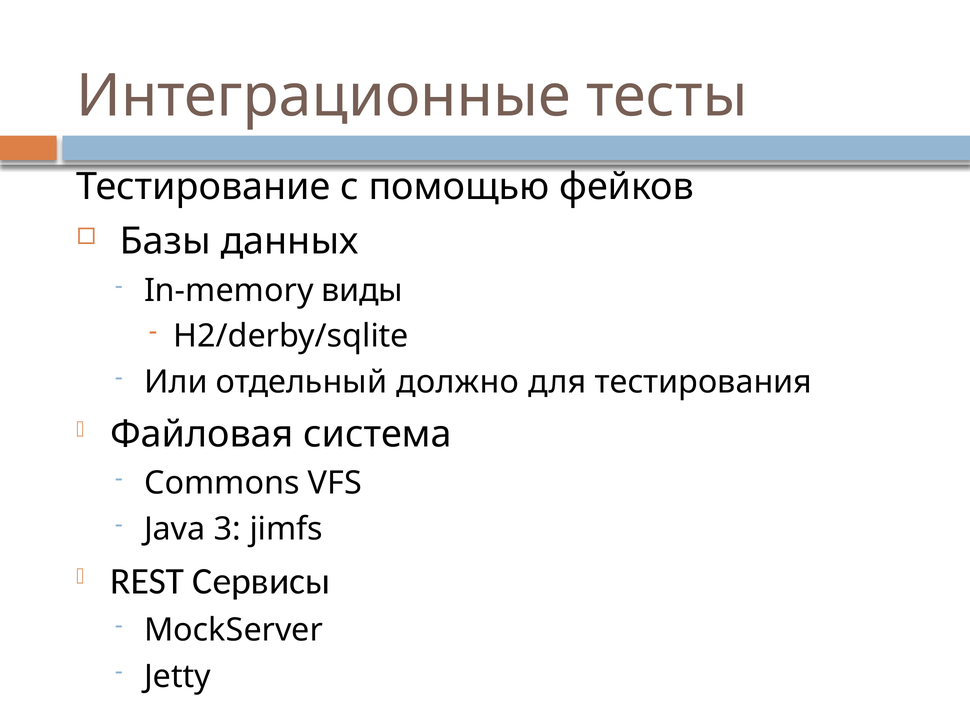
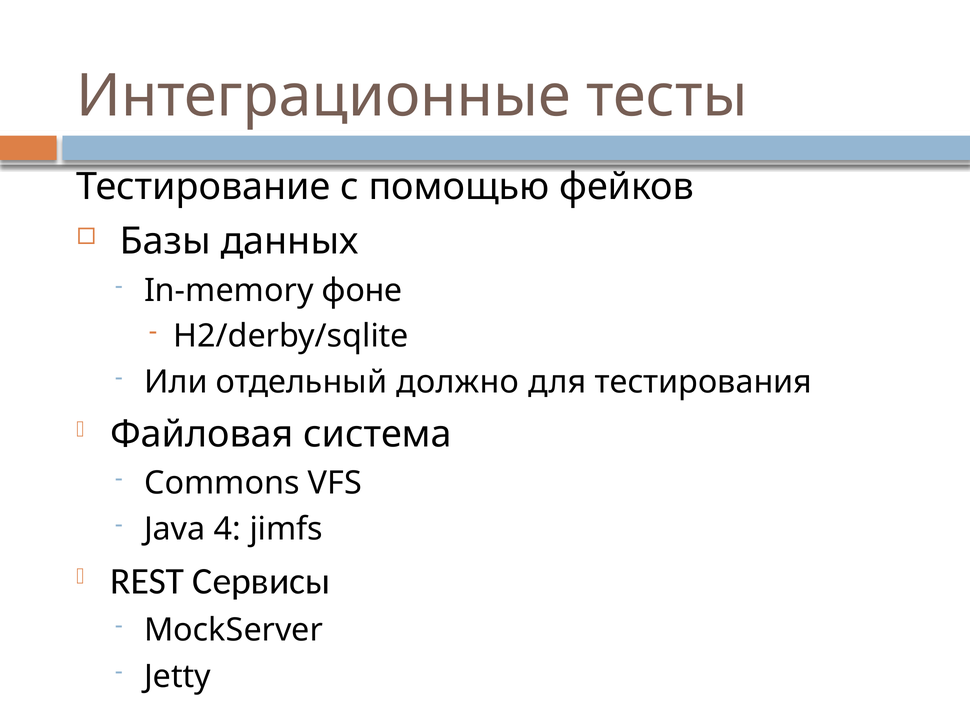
виды: виды -> фоне
3: 3 -> 4
